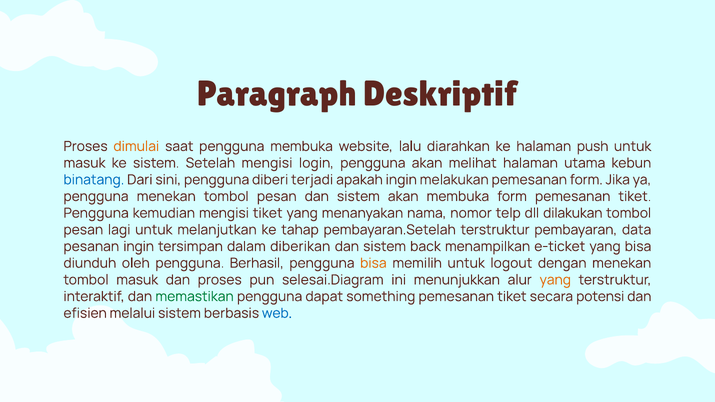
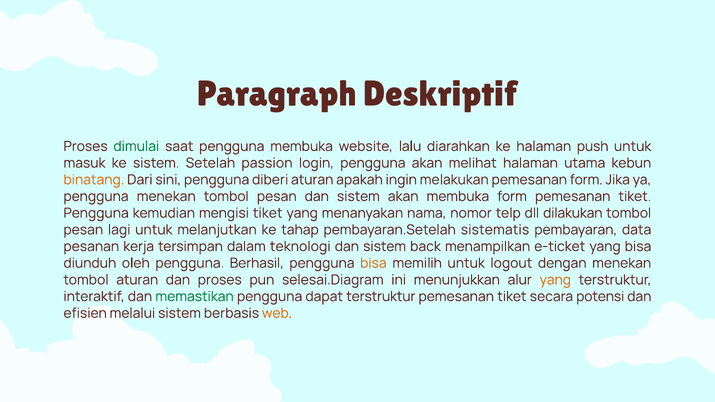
dimulai colour: orange -> green
Setelah mengisi: mengisi -> passion
binatang colour: blue -> orange
diberi terjadi: terjadi -> aturan
pembayaran.Setelah terstruktur: terstruktur -> sistematis
pesanan ingin: ingin -> kerja
diberikan: diberikan -> teknologi
tombol masuk: masuk -> aturan
dapat something: something -> terstruktur
web colour: blue -> orange
